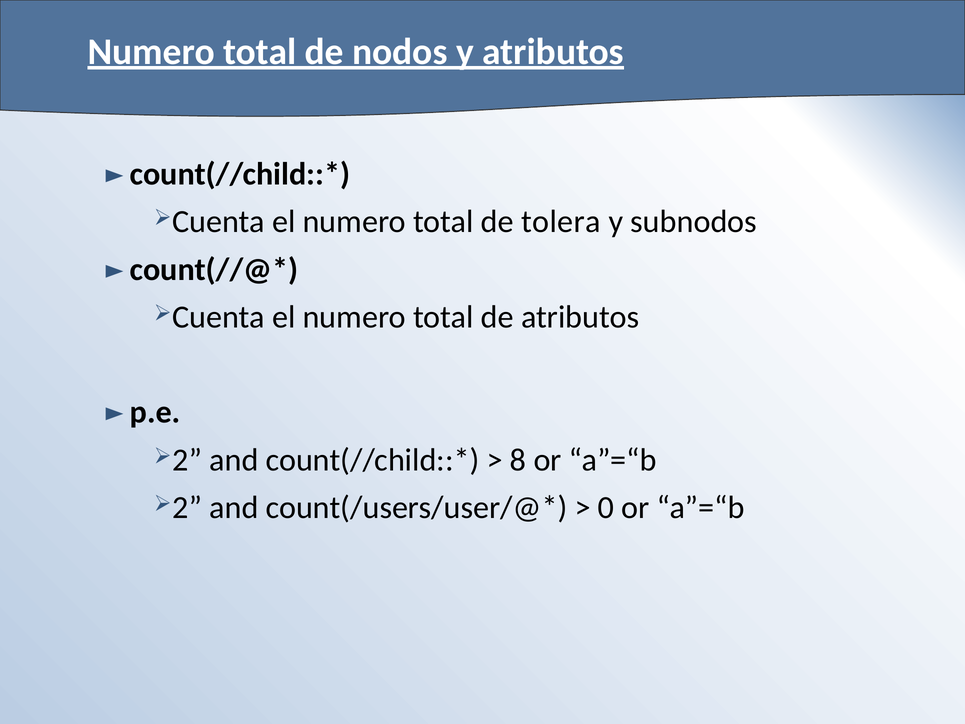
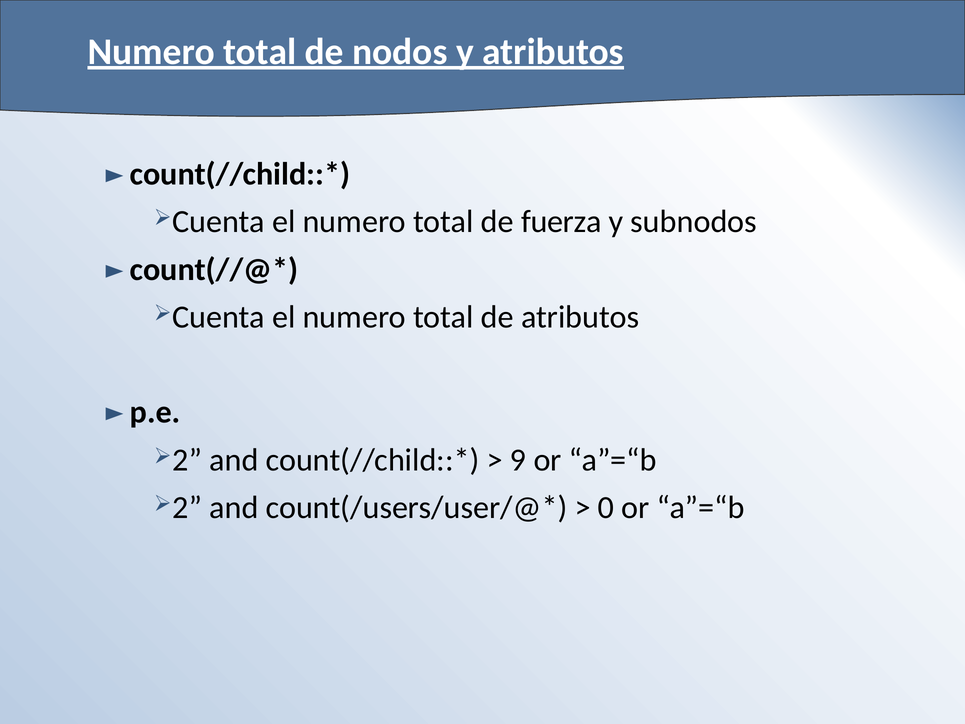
tolera: tolera -> fuerza
8: 8 -> 9
